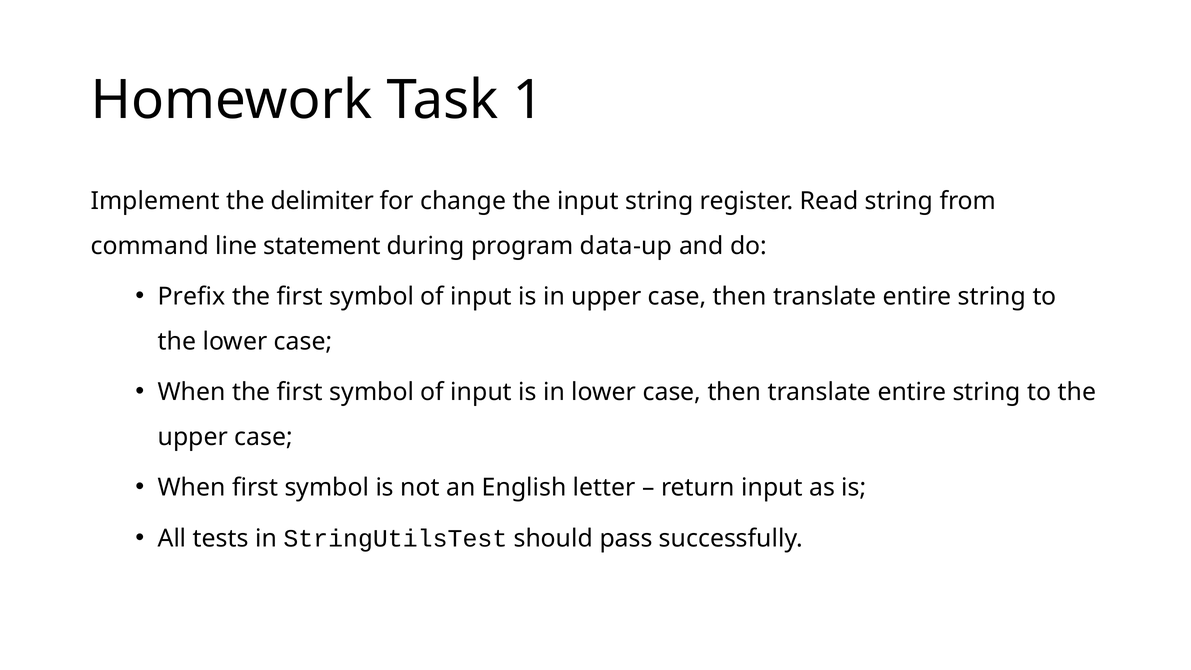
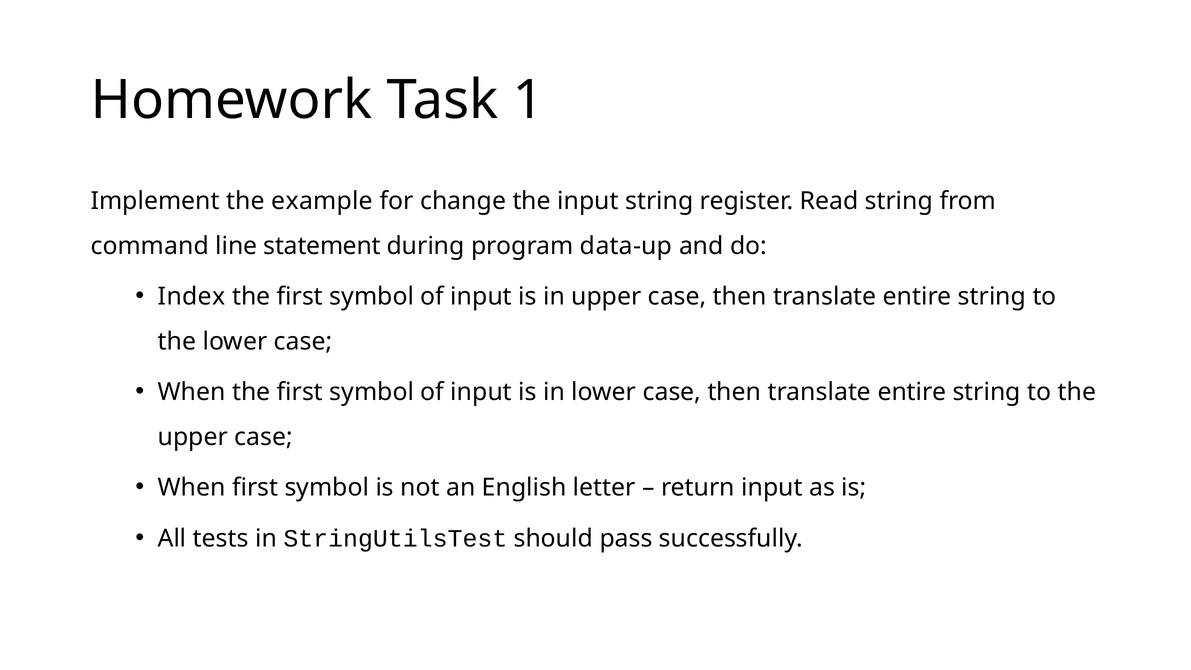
delimiter: delimiter -> example
Prefix: Prefix -> Index
